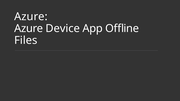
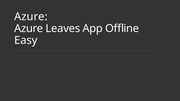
Device: Device -> Leaves
Files: Files -> Easy
